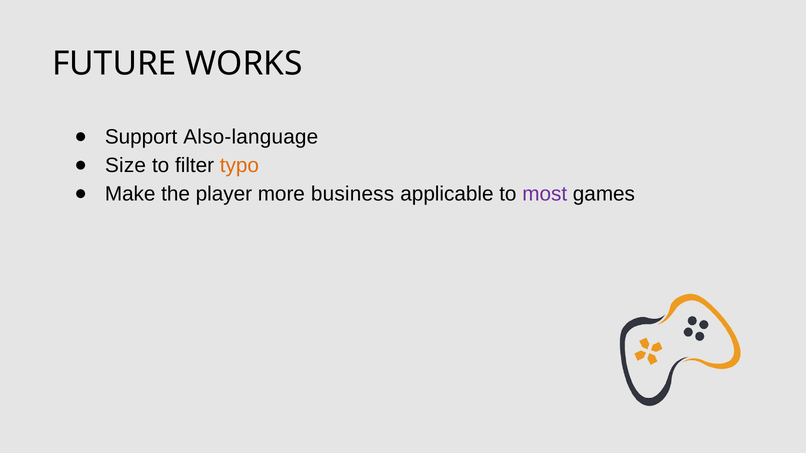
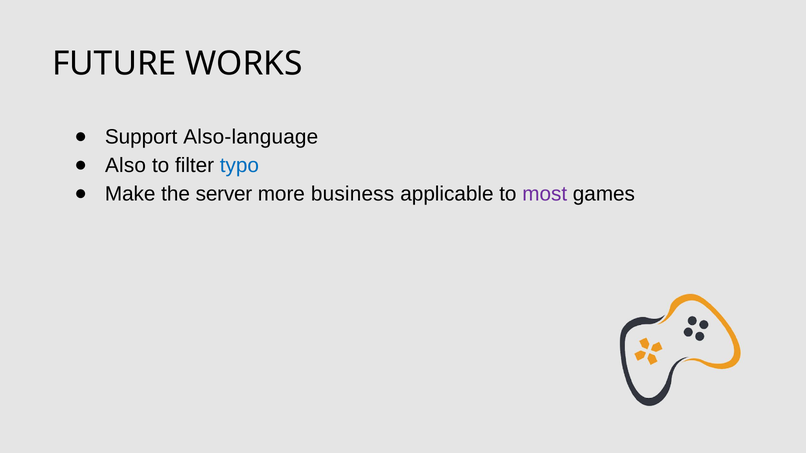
Size: Size -> Also
typo colour: orange -> blue
player: player -> server
